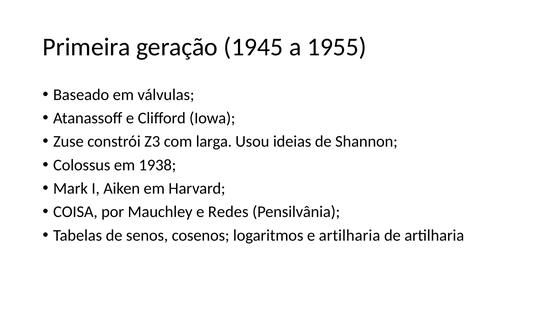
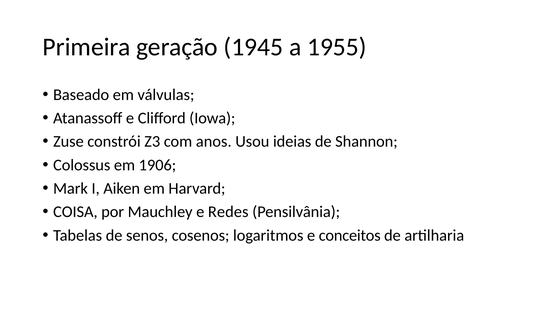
larga: larga -> anos
1938: 1938 -> 1906
e artilharia: artilharia -> conceitos
